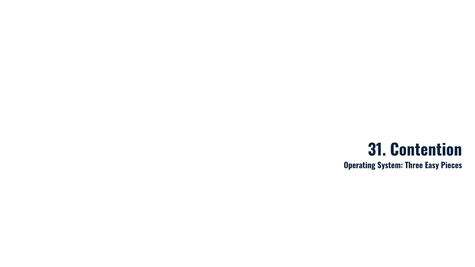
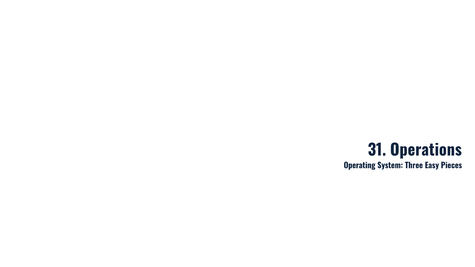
Contention: Contention -> Operations
